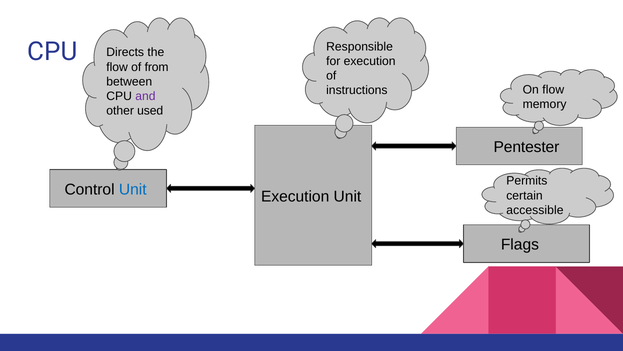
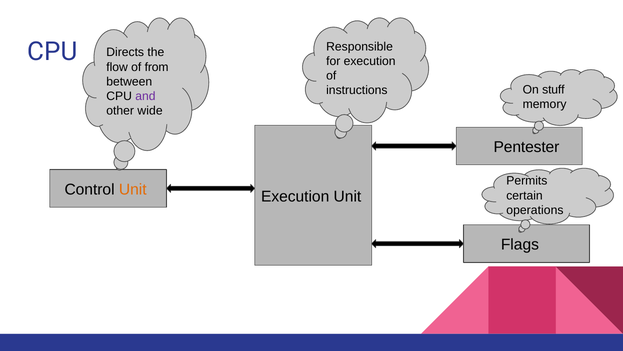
On flow: flow -> stuff
used: used -> wide
Unit at (133, 189) colour: blue -> orange
accessible: accessible -> operations
